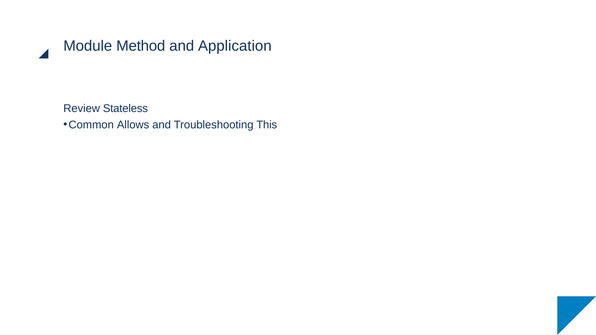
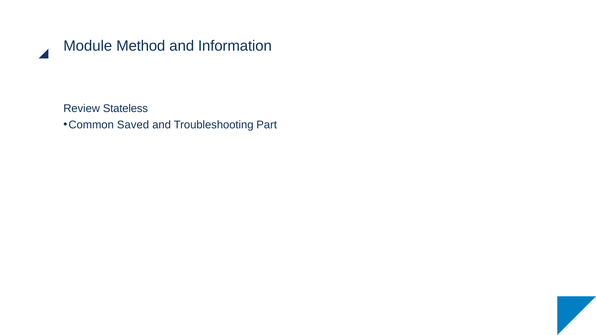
Application: Application -> Information
Allows: Allows -> Saved
This: This -> Part
